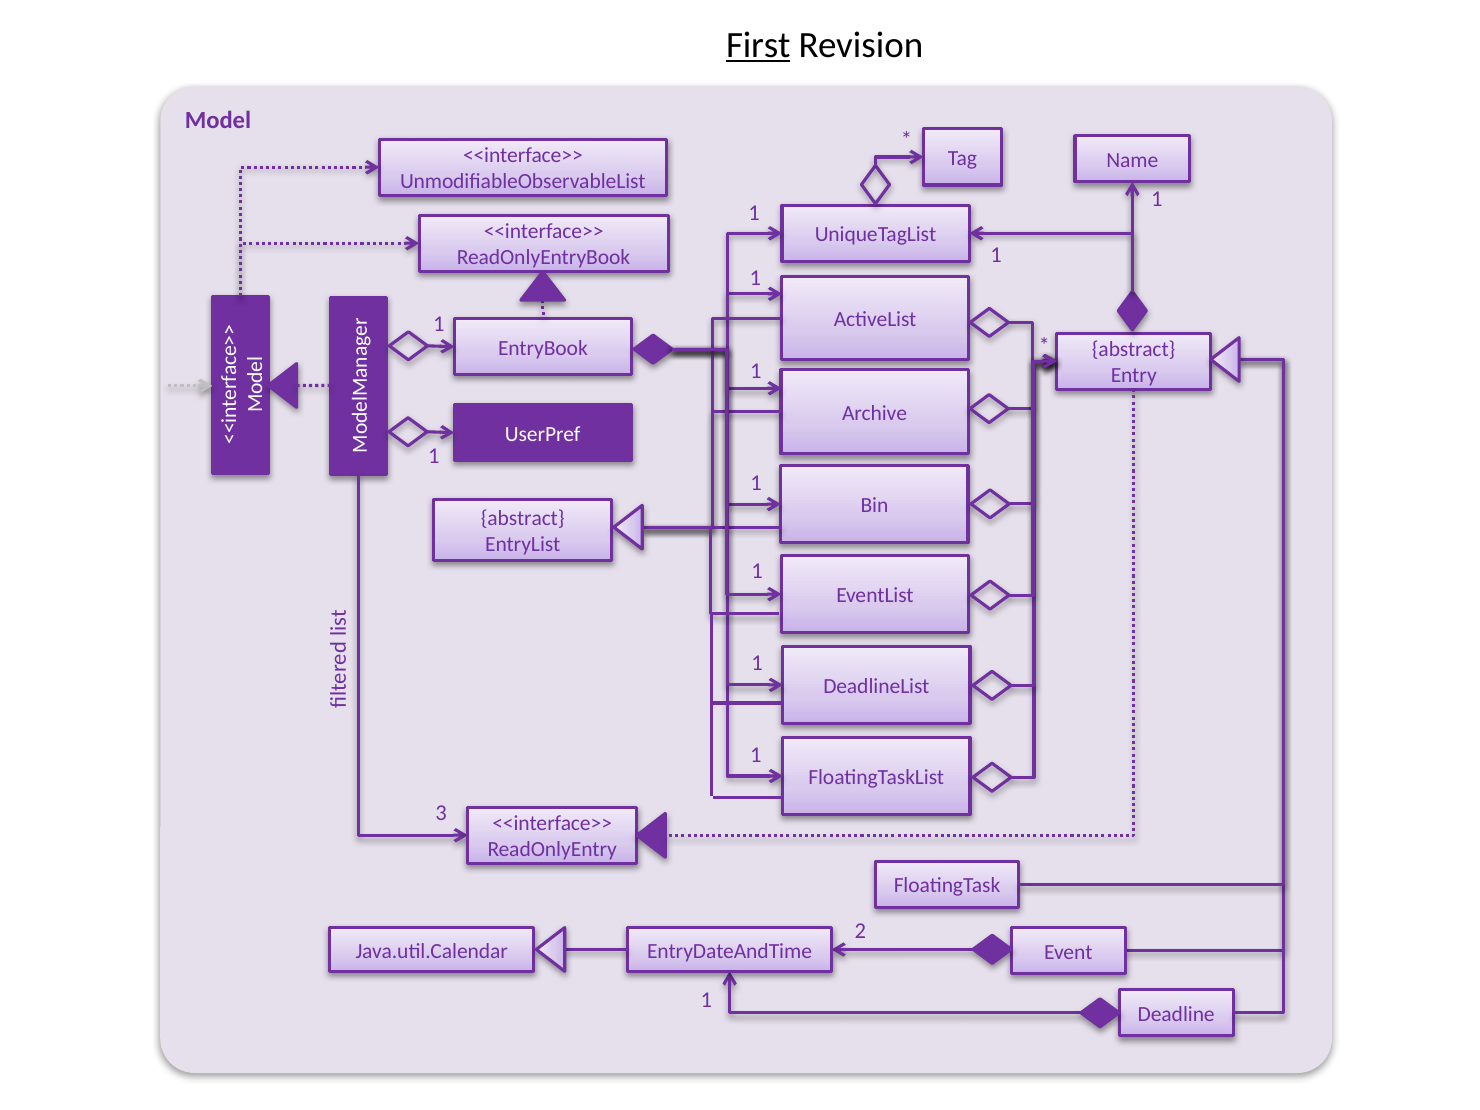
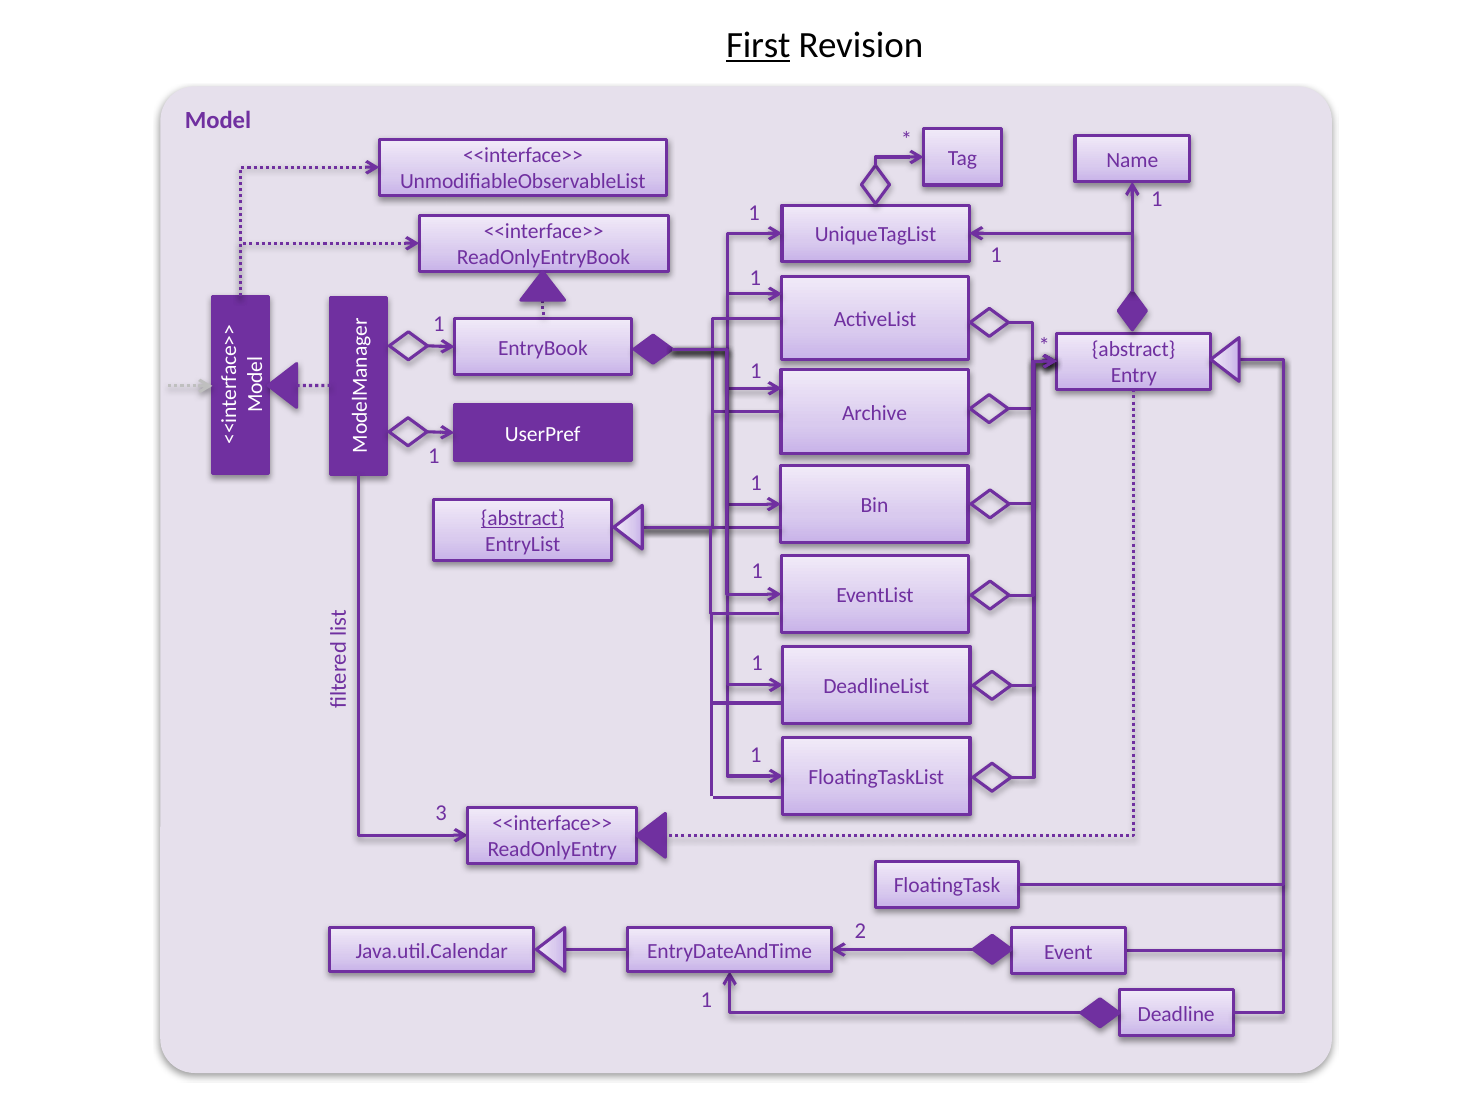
abstract at (523, 519) underline: none -> present
